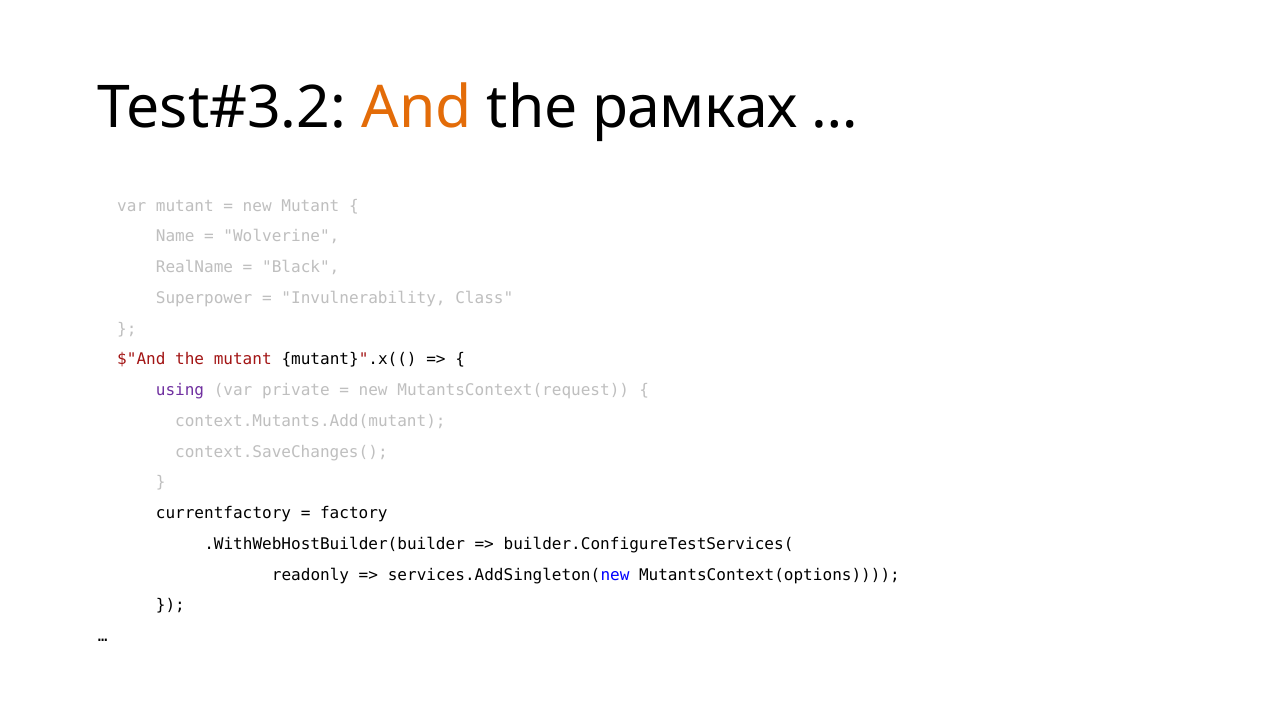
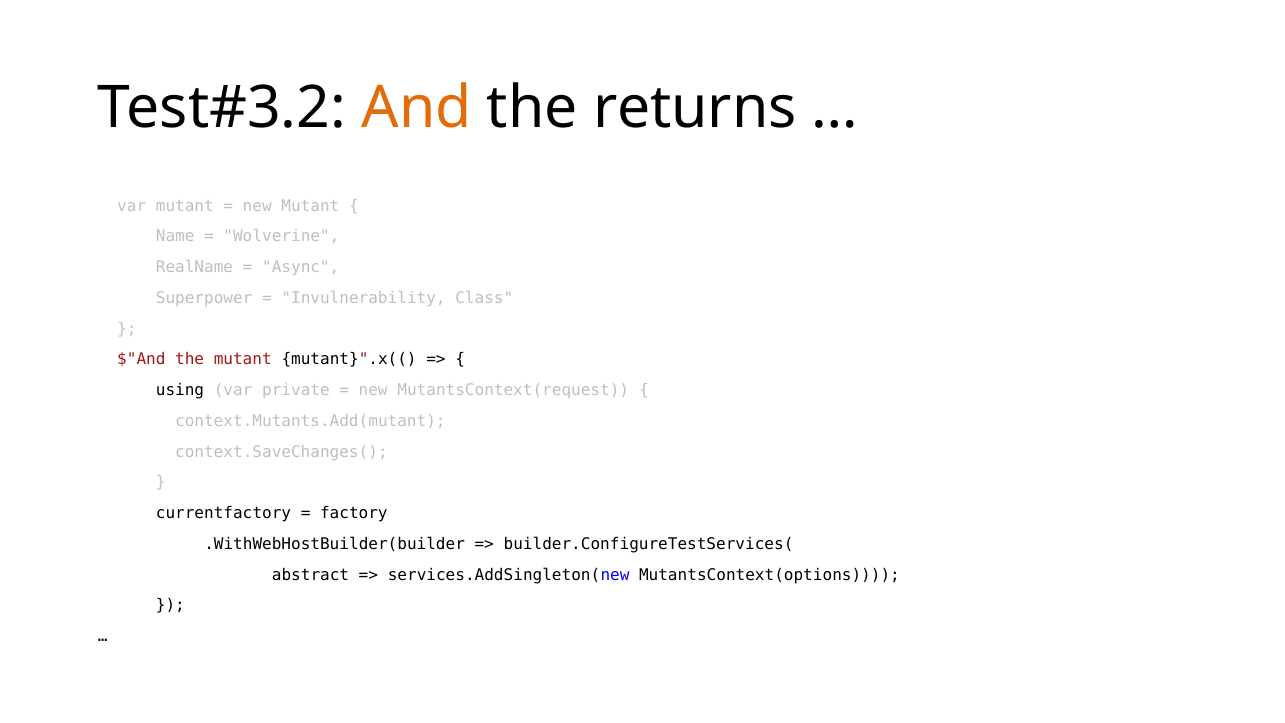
рамках: рамках -> returns
Black: Black -> Async
using colour: purple -> black
readonly: readonly -> abstract
